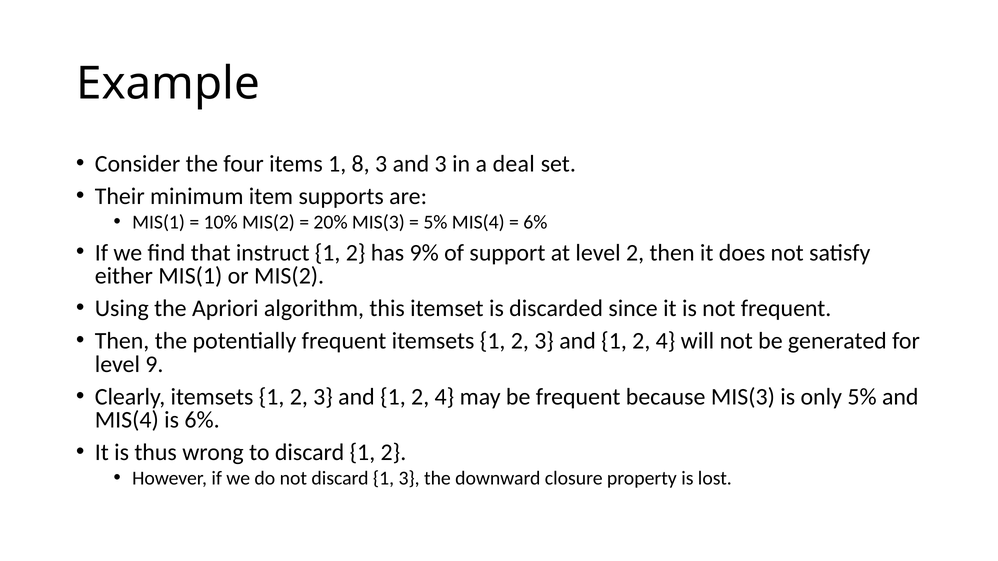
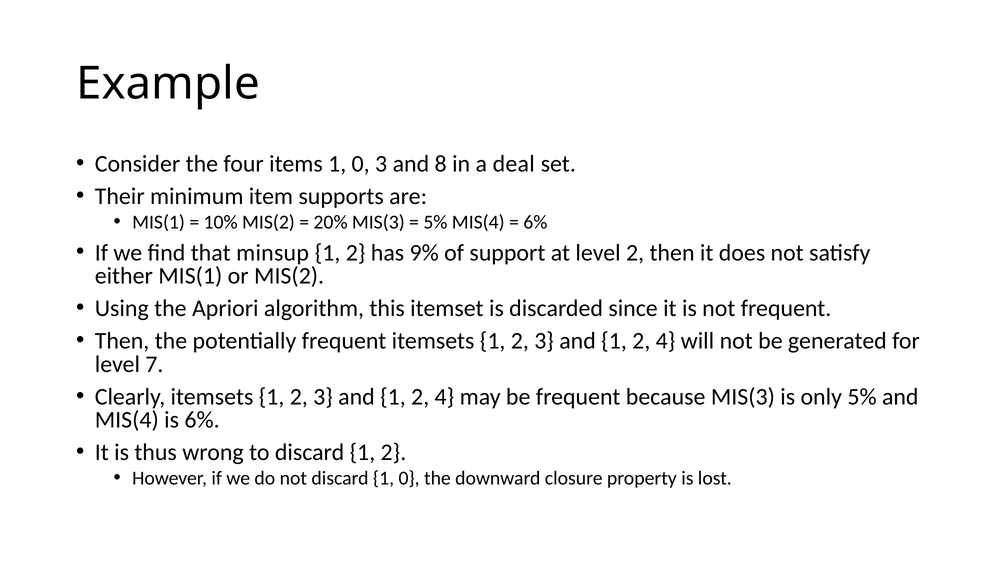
items 1 8: 8 -> 0
and 3: 3 -> 8
instruct: instruct -> minsup
9: 9 -> 7
discard 1 3: 3 -> 0
